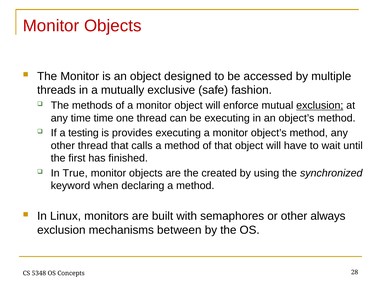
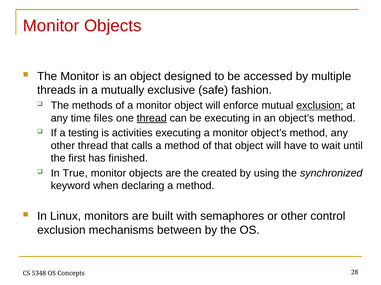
time time: time -> files
thread at (152, 118) underline: none -> present
provides: provides -> activities
always: always -> control
